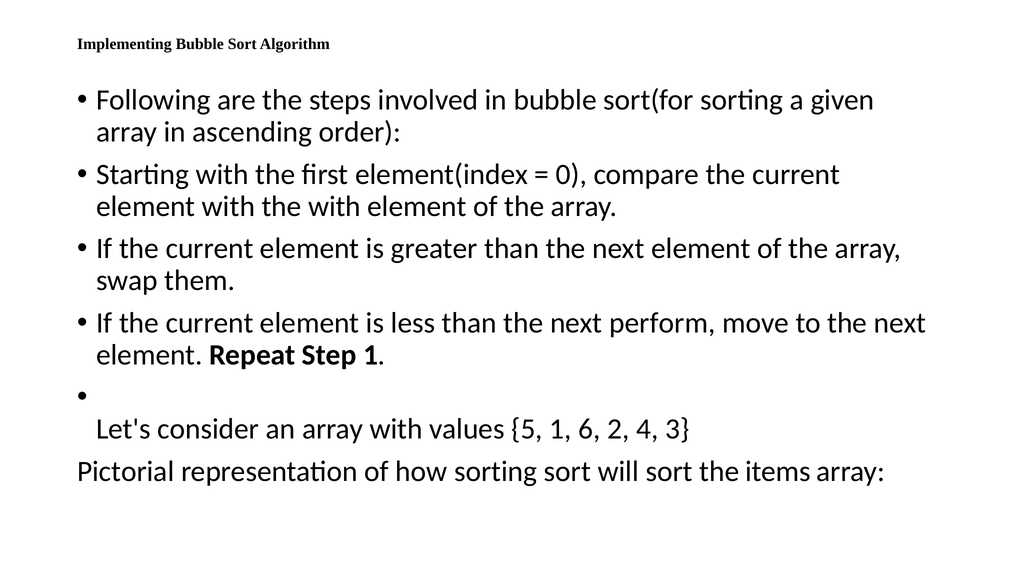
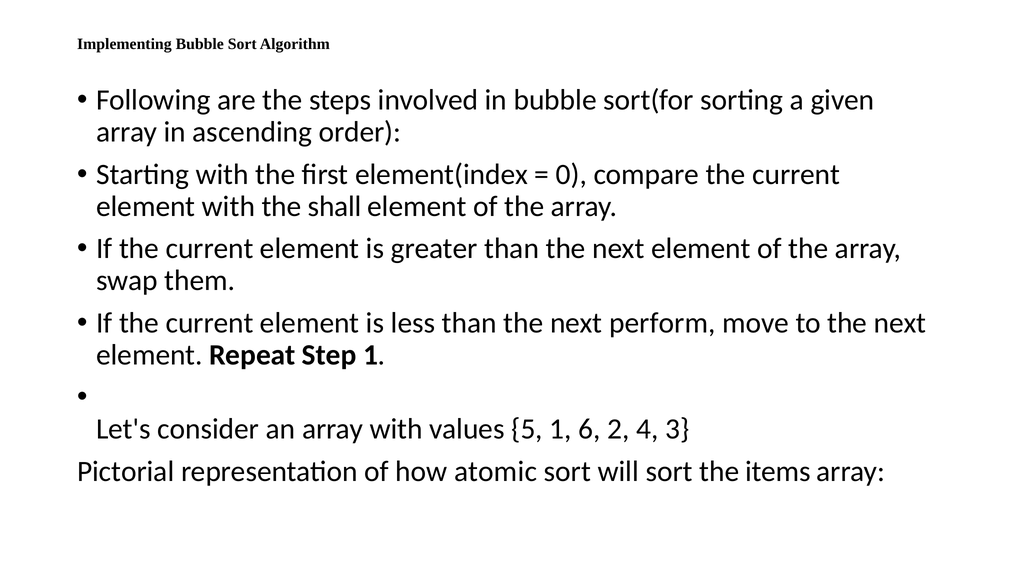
the with: with -> shall
how sorting: sorting -> atomic
